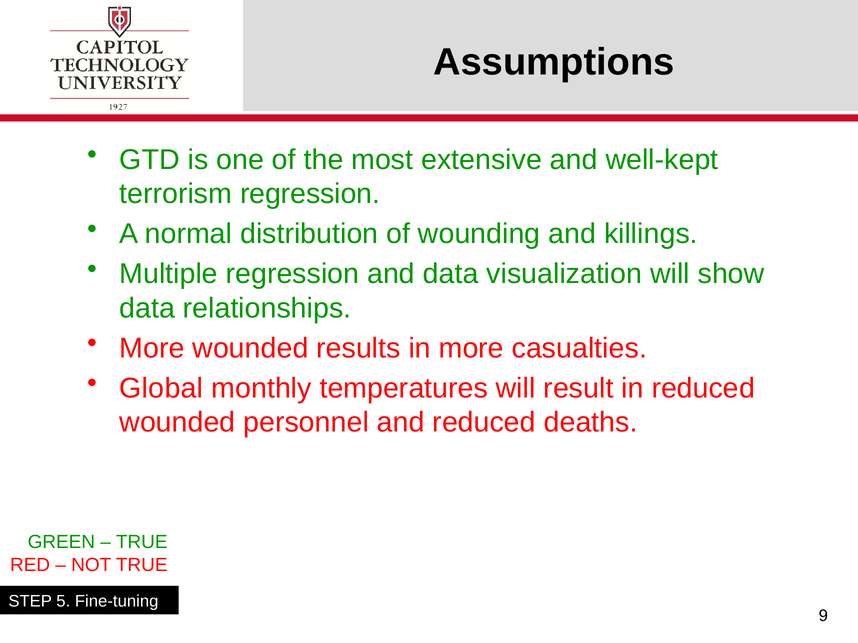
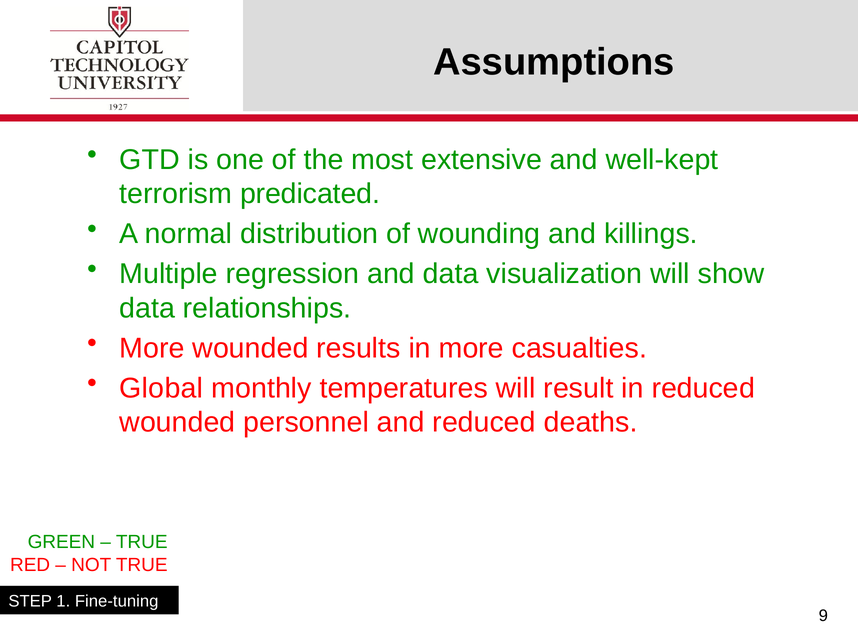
terrorism regression: regression -> predicated
5: 5 -> 1
